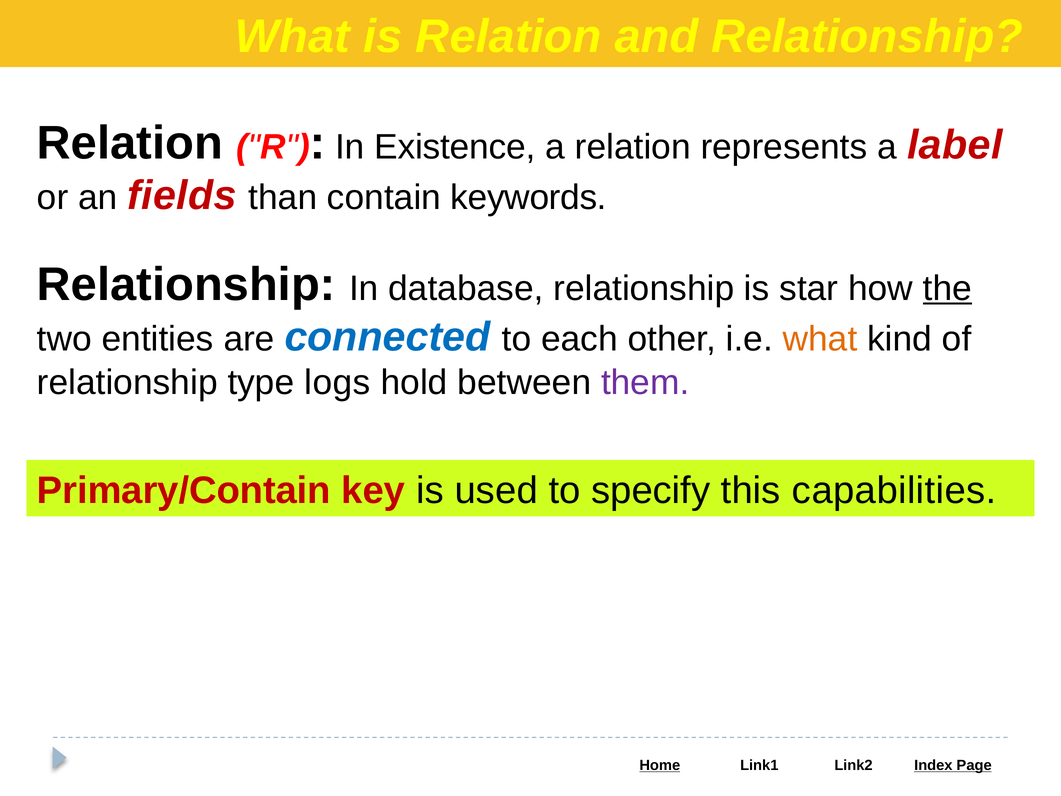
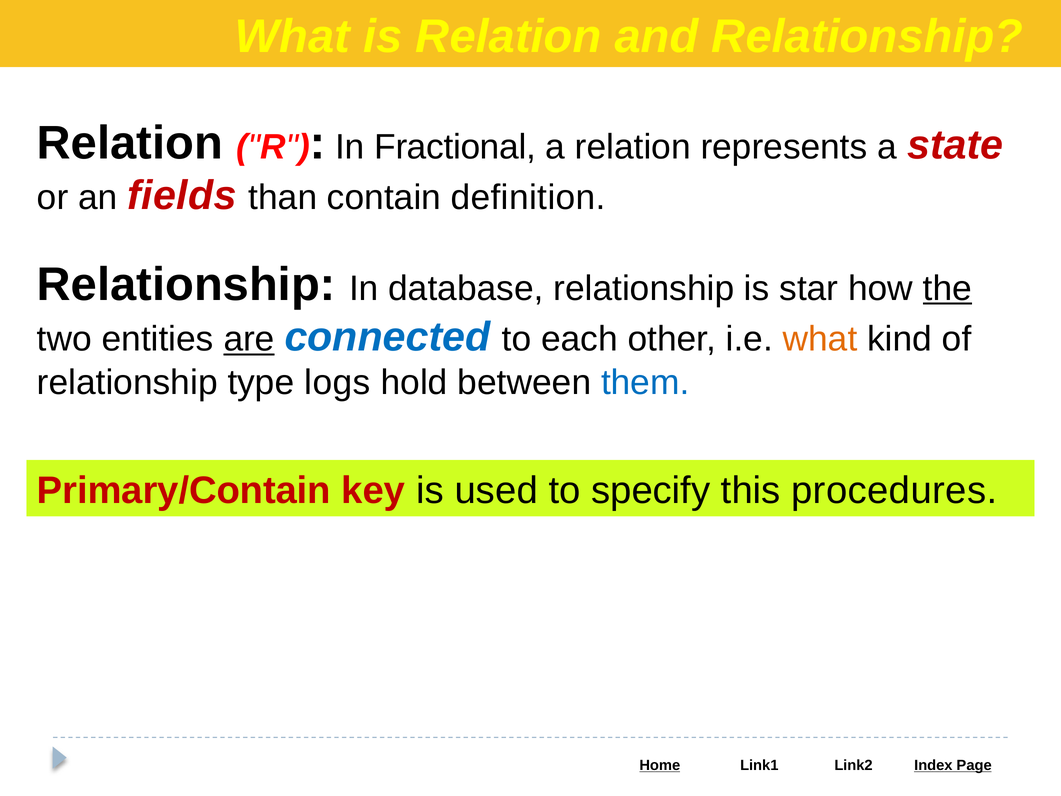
Existence: Existence -> Fractional
label: label -> state
keywords: keywords -> definition
are underline: none -> present
them colour: purple -> blue
capabilities: capabilities -> procedures
